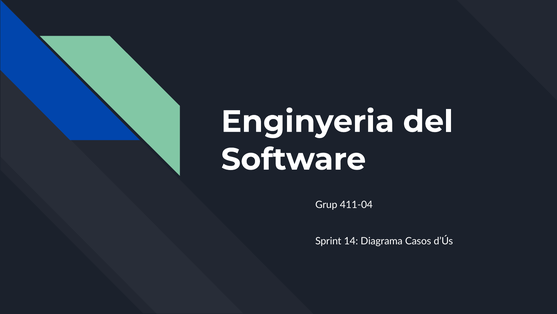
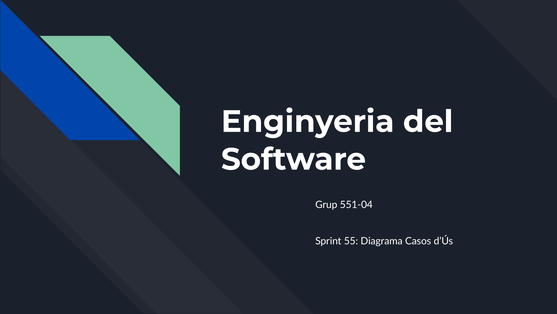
411-04: 411-04 -> 551-04
14: 14 -> 55
